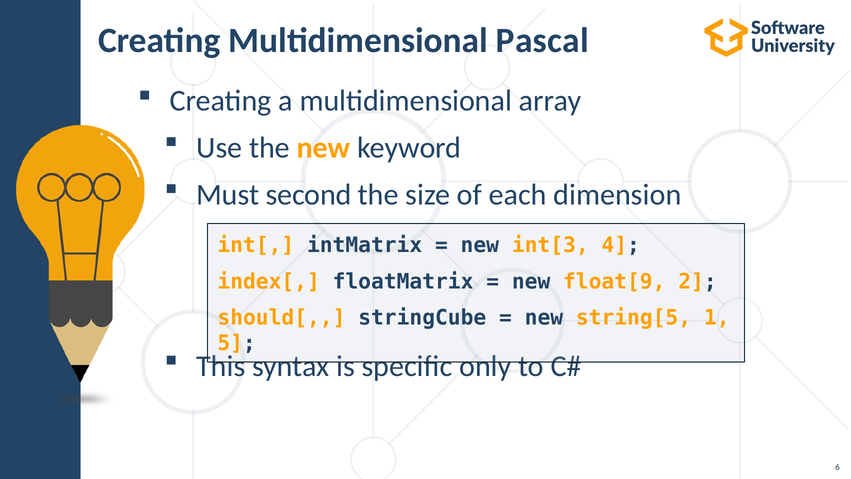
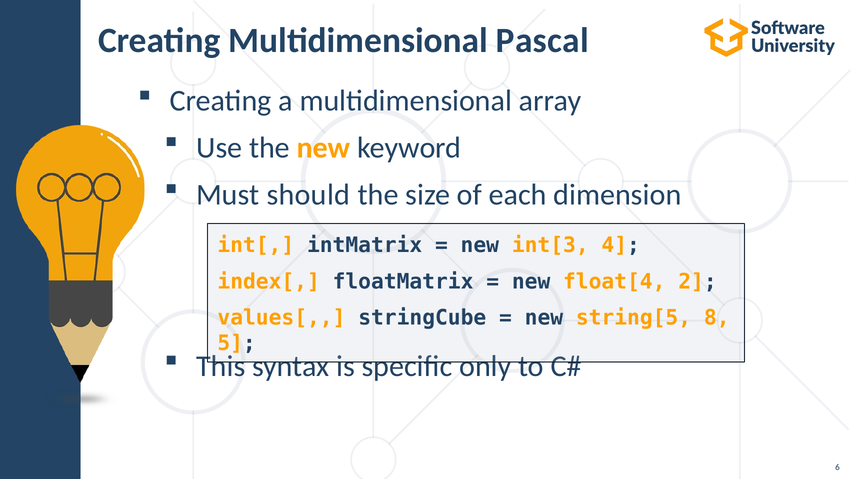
second: second -> should
float[9: float[9 -> float[4
should[: should[ -> values[
1: 1 -> 8
